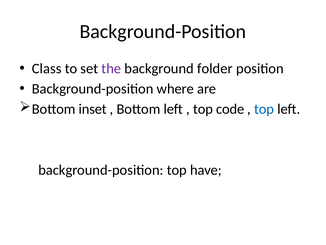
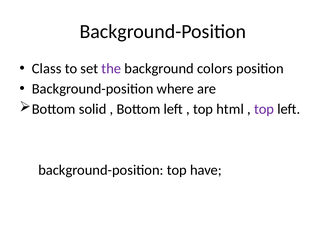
folder: folder -> colors
inset: inset -> solid
code: code -> html
top at (264, 109) colour: blue -> purple
